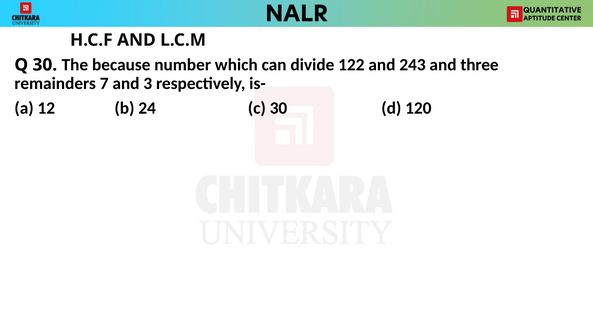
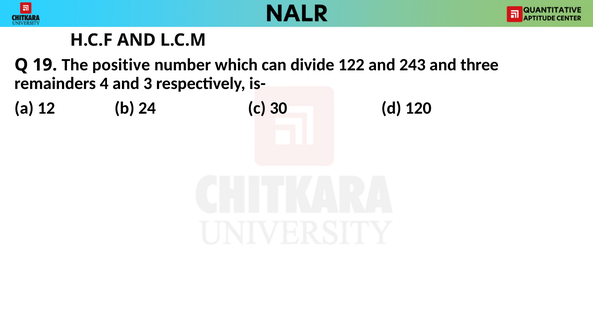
Q 30: 30 -> 19
because: because -> positive
7: 7 -> 4
